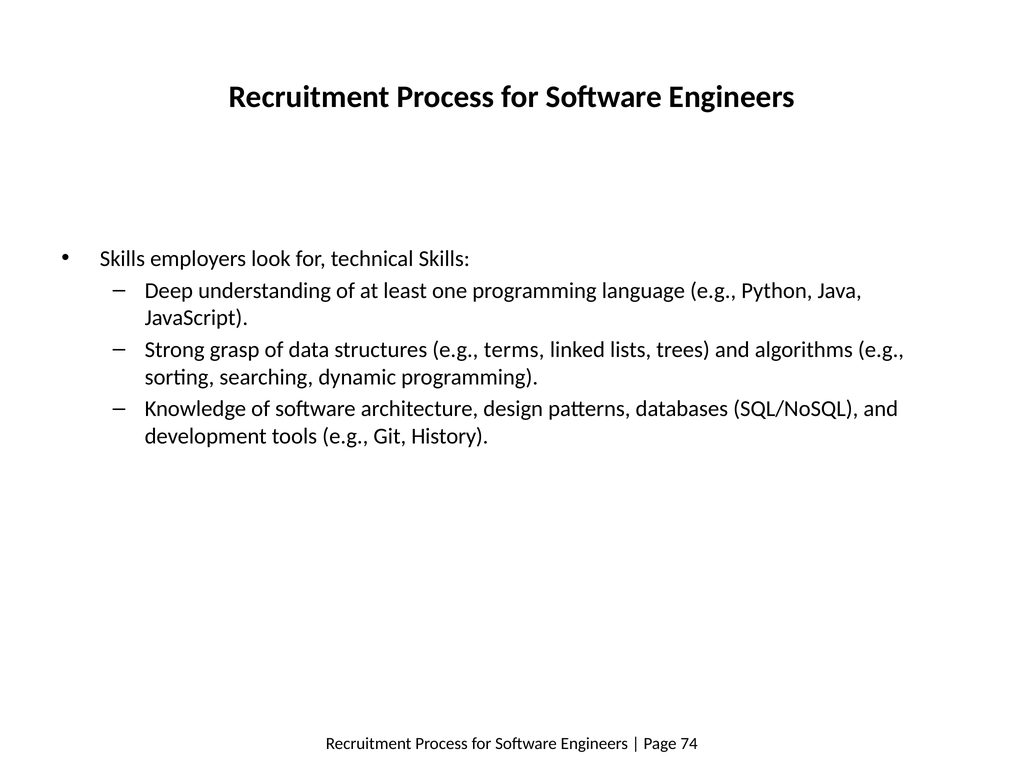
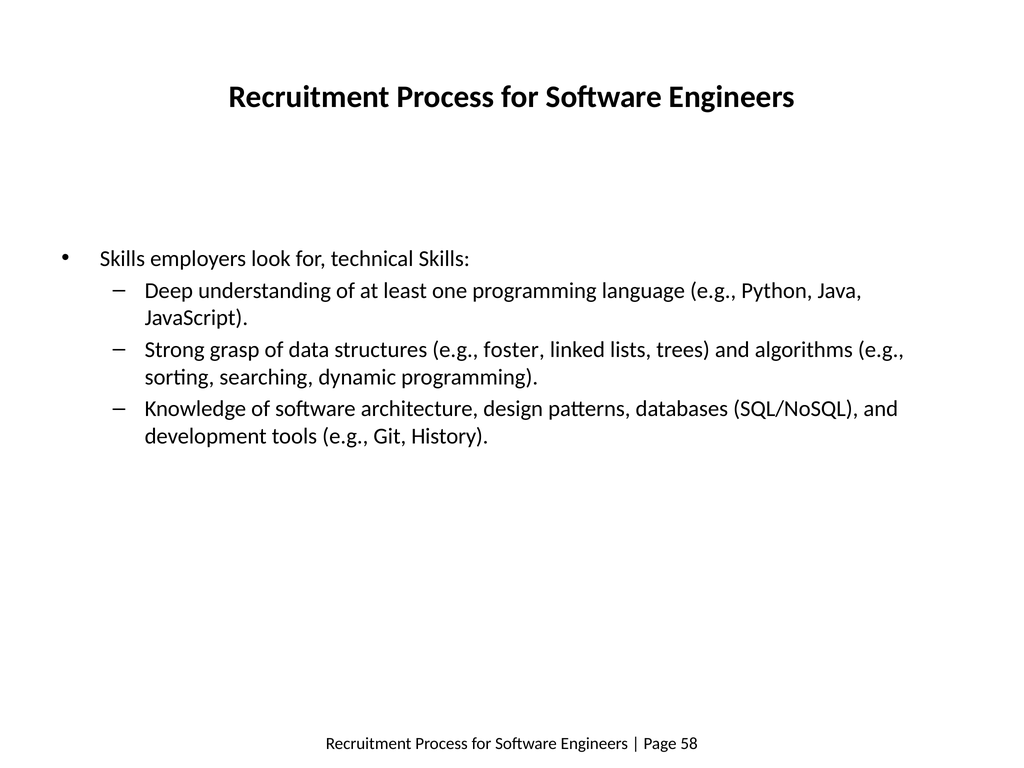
terms: terms -> foster
74: 74 -> 58
